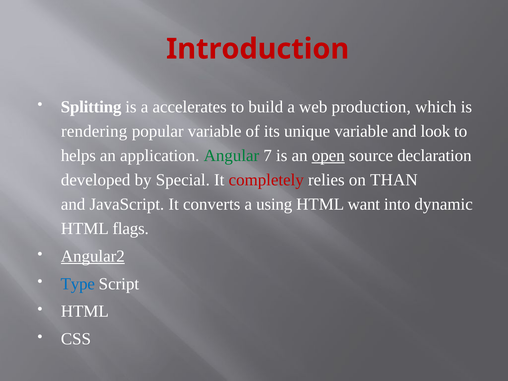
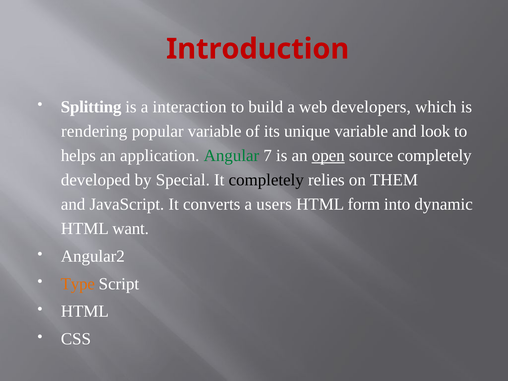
accelerates: accelerates -> interaction
production: production -> developers
source declaration: declaration -> completely
completely at (266, 180) colour: red -> black
THAN: THAN -> THEM
using: using -> users
want: want -> form
flags: flags -> want
Angular2 underline: present -> none
Type colour: blue -> orange
